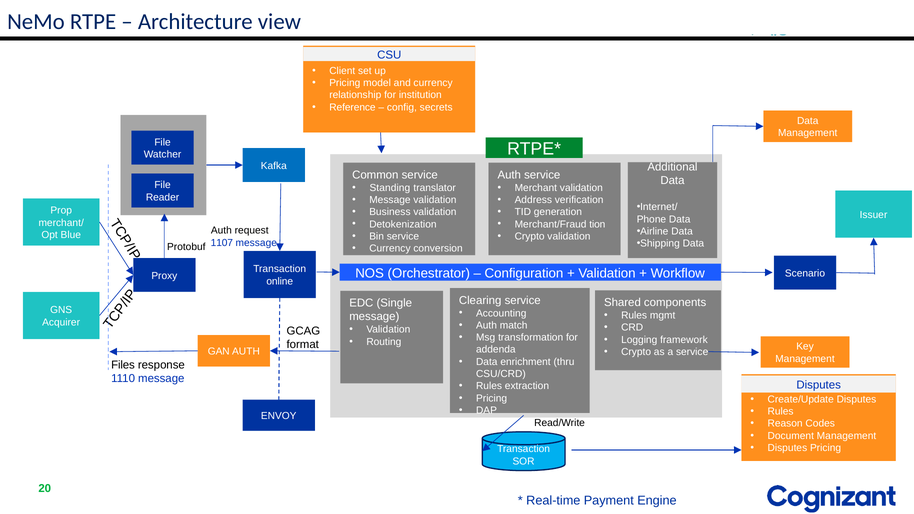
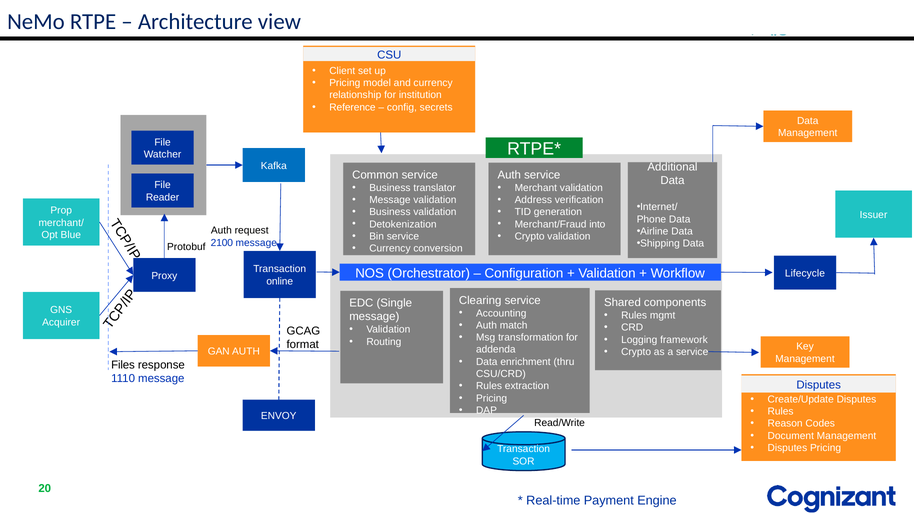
Standing at (390, 188): Standing -> Business
tion: tion -> into
1107: 1107 -> 2100
Scenario: Scenario -> Lifecycle
